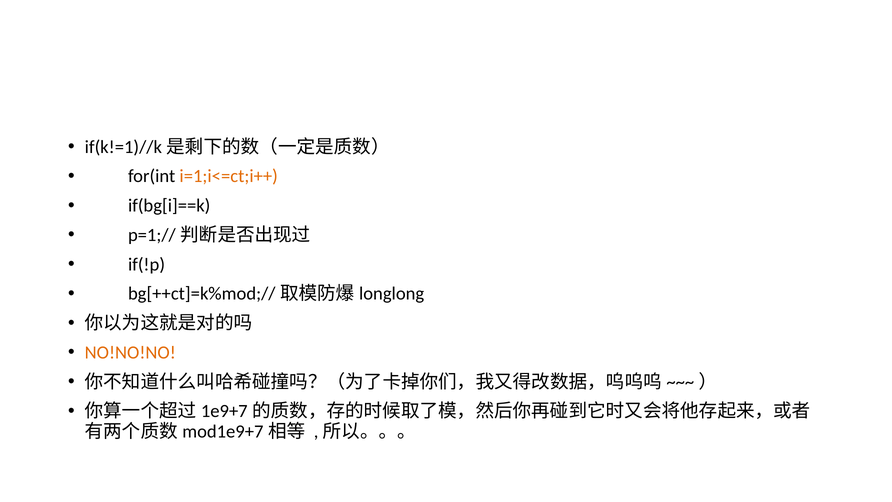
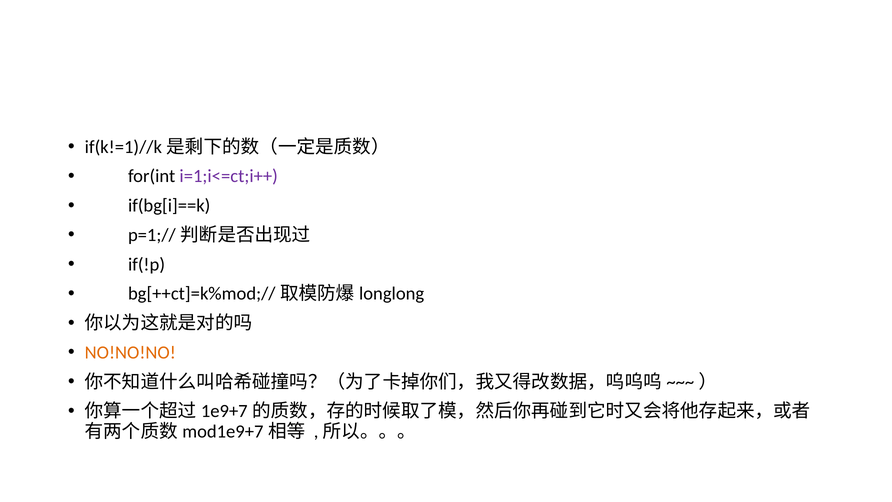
i=1;i<=ct;i++ colour: orange -> purple
